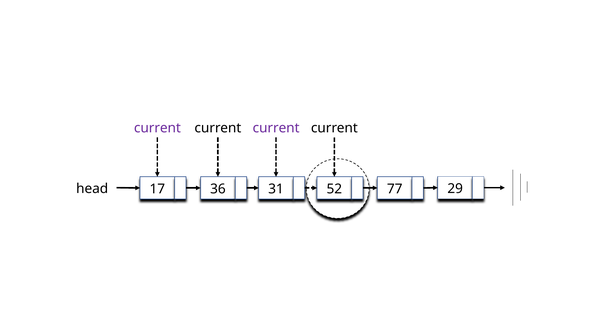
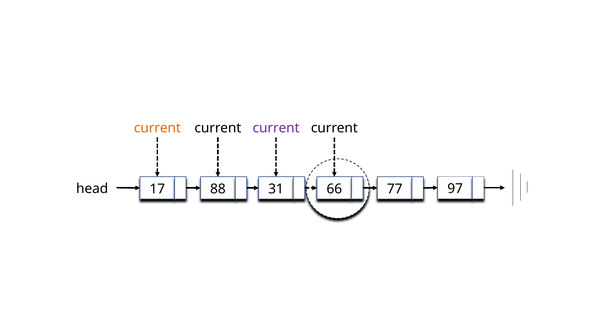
current at (157, 128) colour: purple -> orange
36: 36 -> 88
52: 52 -> 66
29: 29 -> 97
